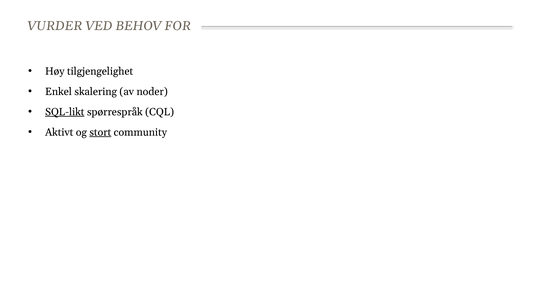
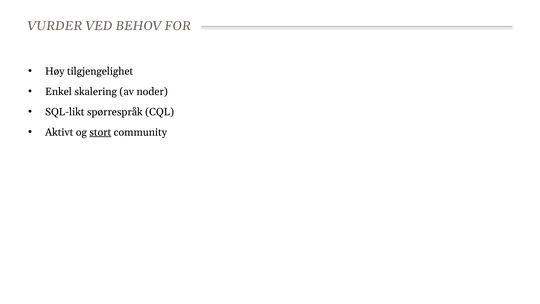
SQL-likt underline: present -> none
